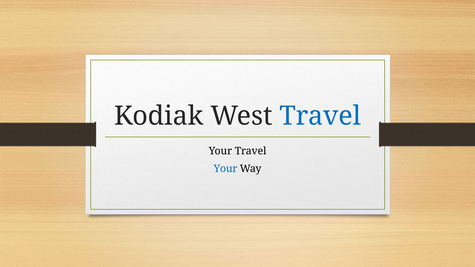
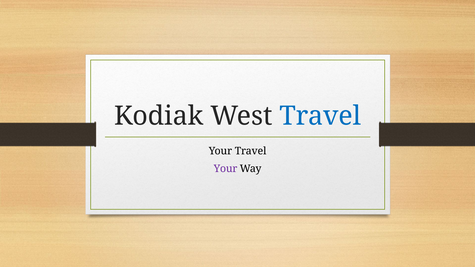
Your at (226, 169) colour: blue -> purple
